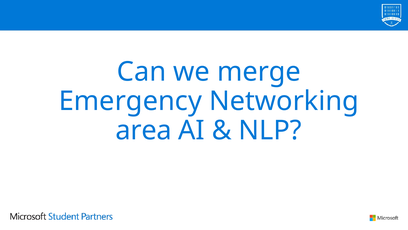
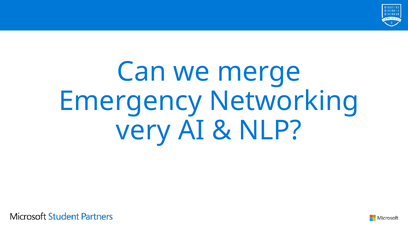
area: area -> very
